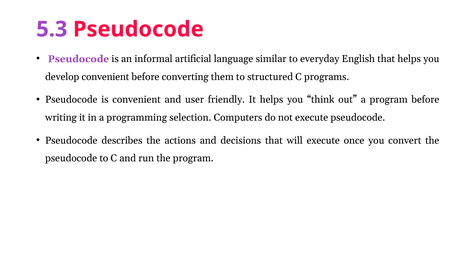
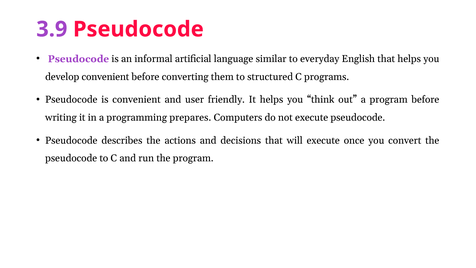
5.3: 5.3 -> 3.9
selection: selection -> prepares
